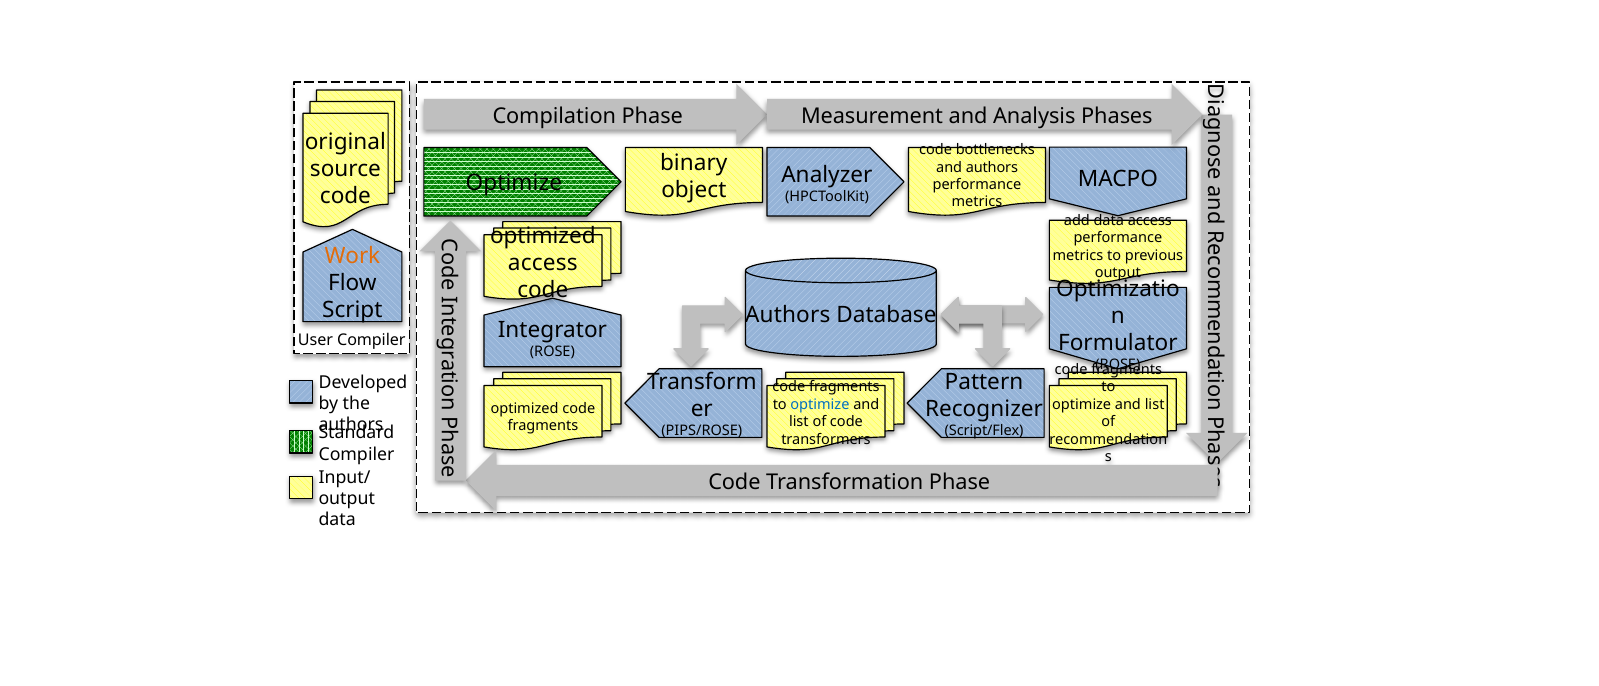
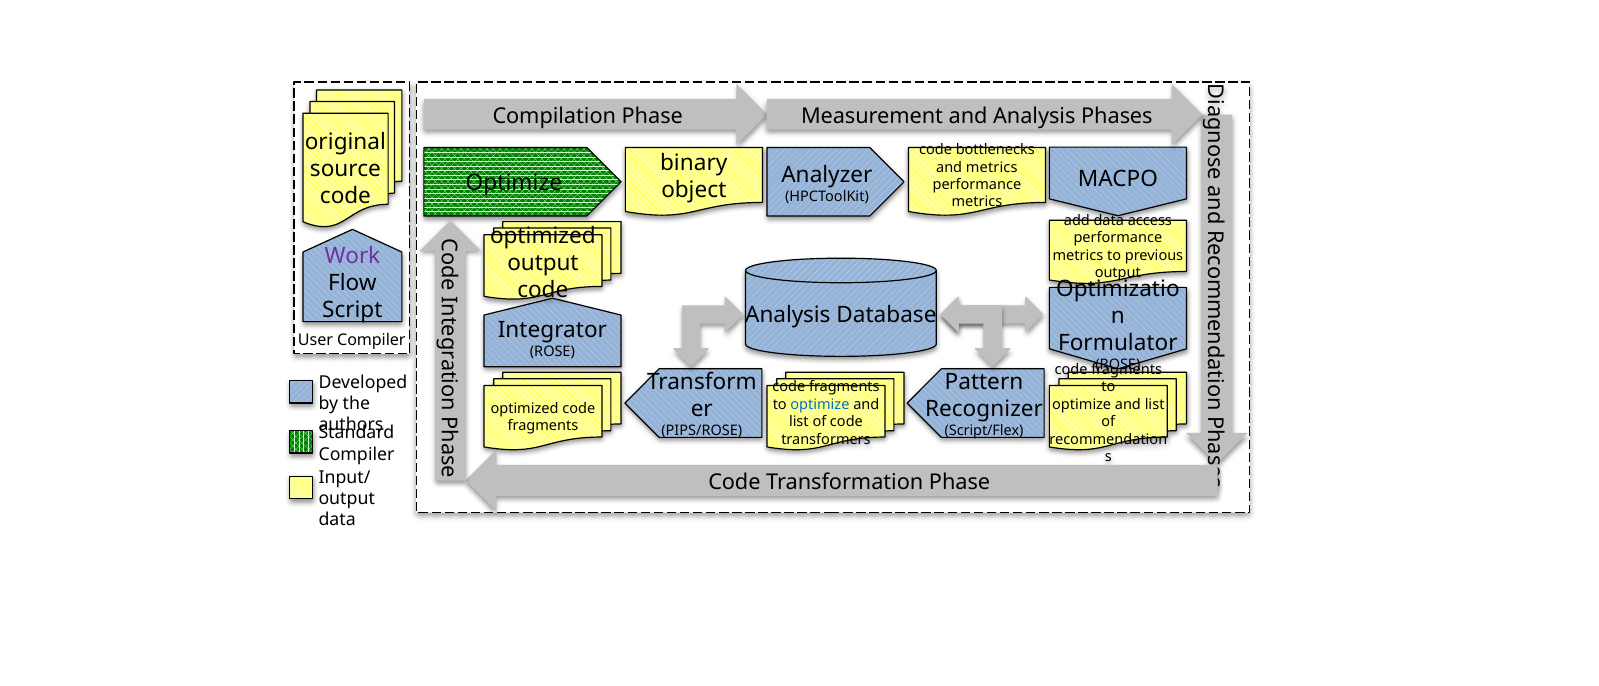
and authors: authors -> metrics
Work colour: orange -> purple
access at (543, 263): access -> output
Authors at (788, 315): Authors -> Analysis
